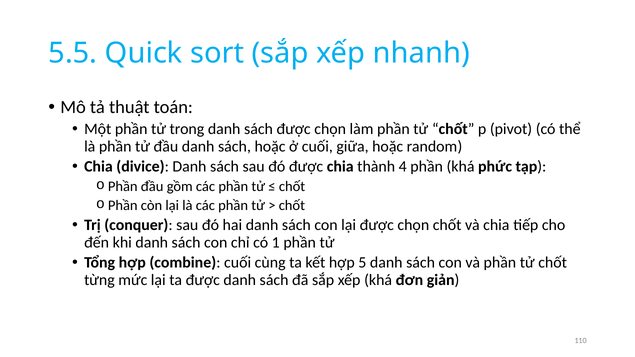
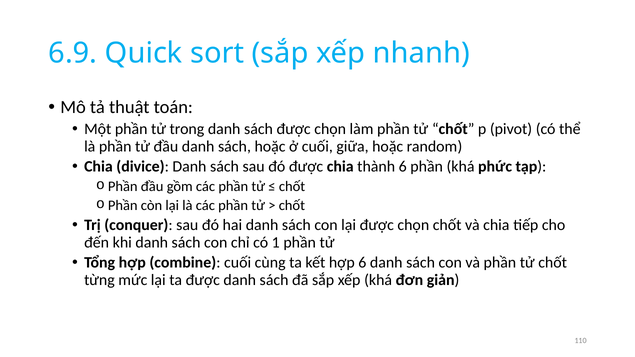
5.5: 5.5 -> 6.9
thành 4: 4 -> 6
hợp 5: 5 -> 6
